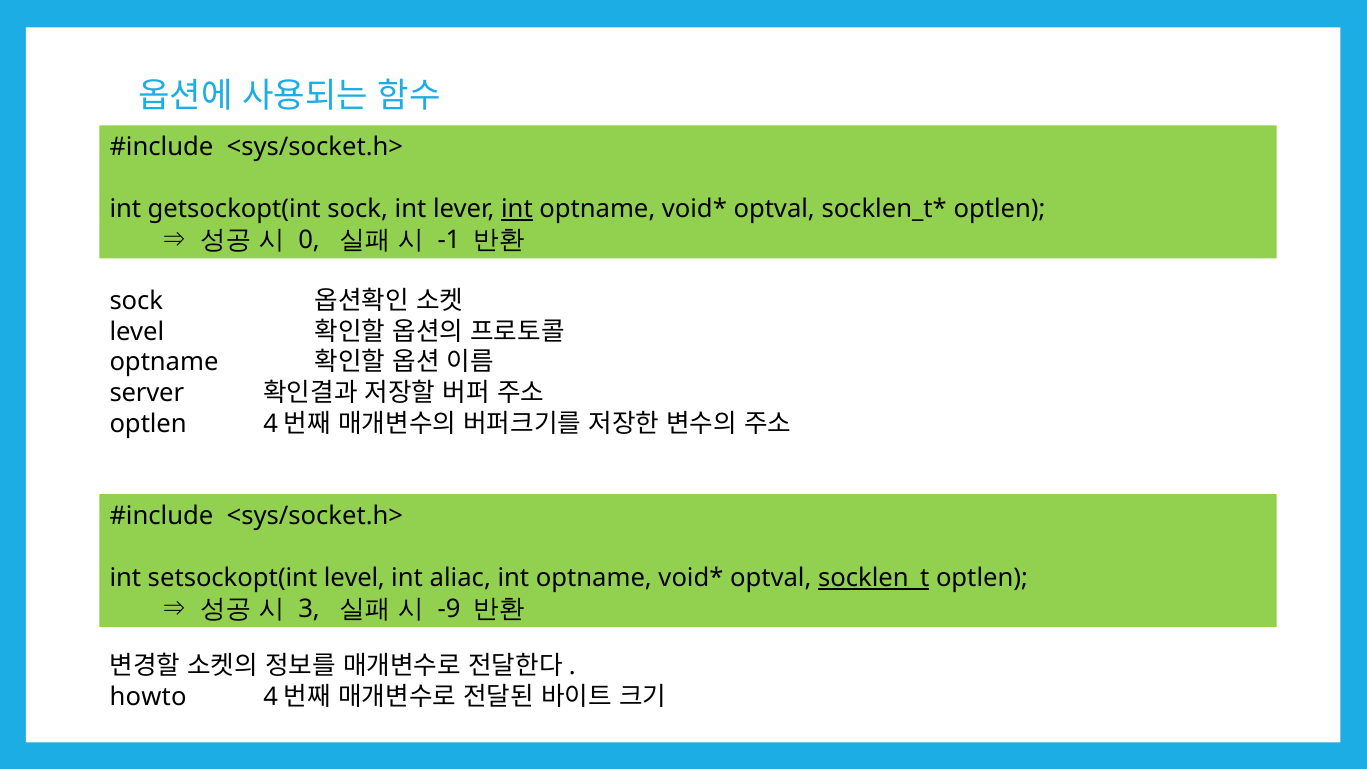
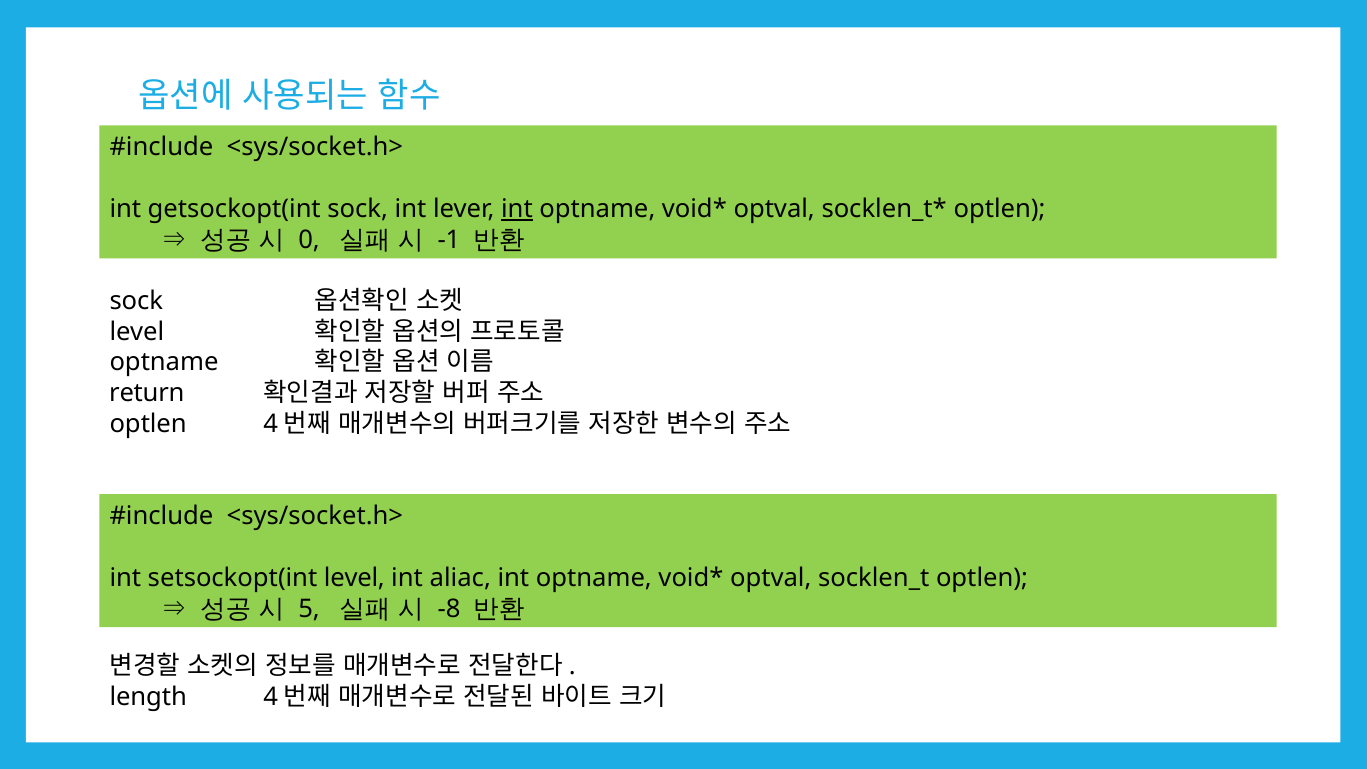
server: server -> return
socklen_t underline: present -> none
3: 3 -> 5
-9: -9 -> -8
howto: howto -> length
